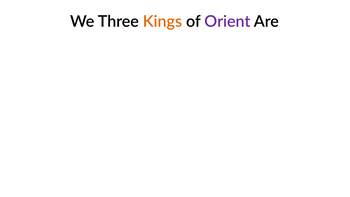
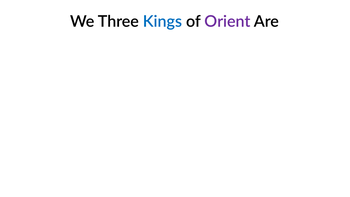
Kings colour: orange -> blue
